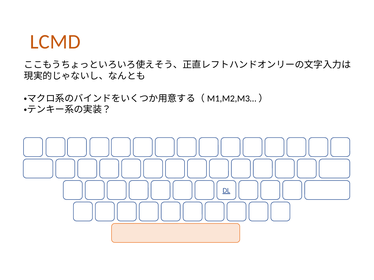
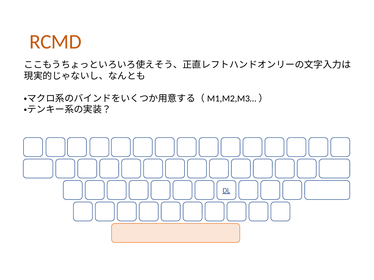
LCMD: LCMD -> RCMD
